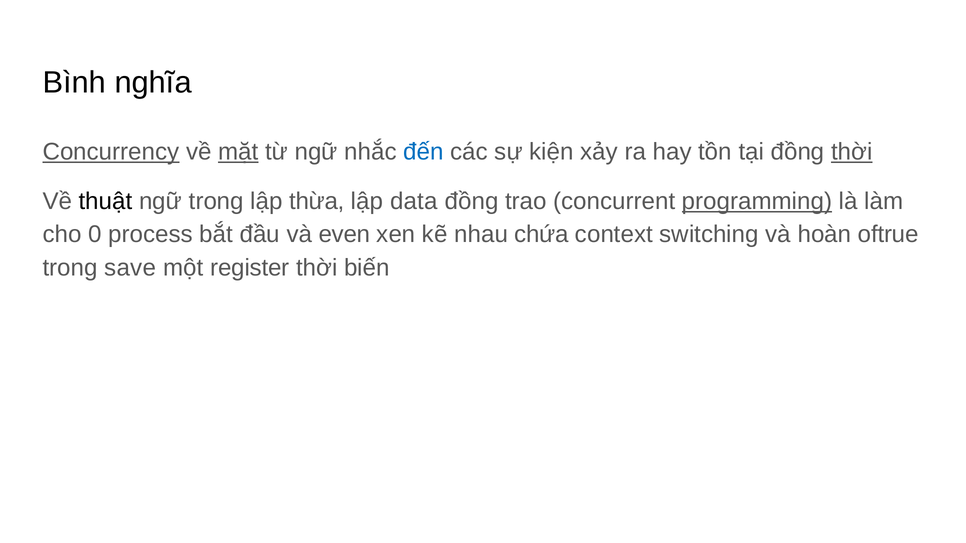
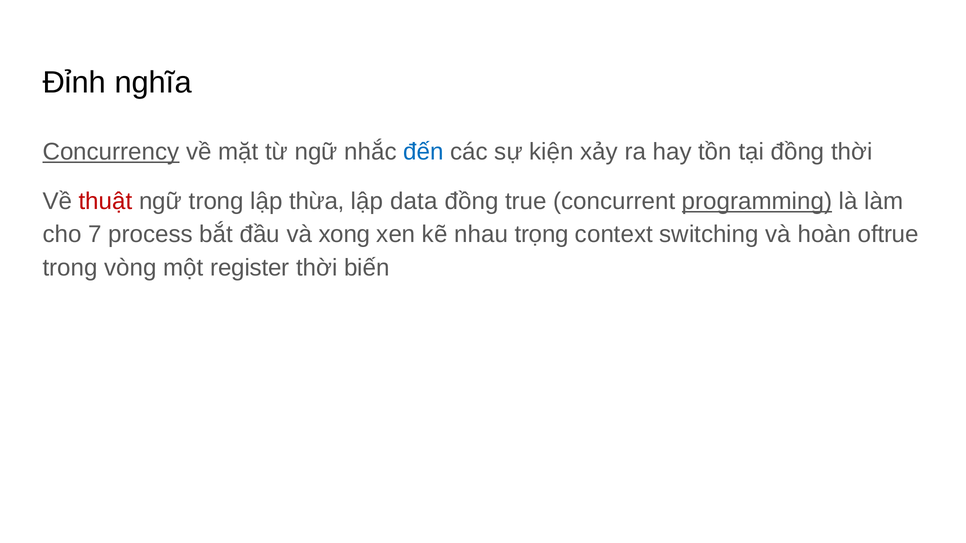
Bình: Bình -> Đỉnh
mặt underline: present -> none
thời at (852, 152) underline: present -> none
thuật colour: black -> red
trao: trao -> true
0: 0 -> 7
even: even -> xong
chứa: chứa -> trọng
save: save -> vòng
